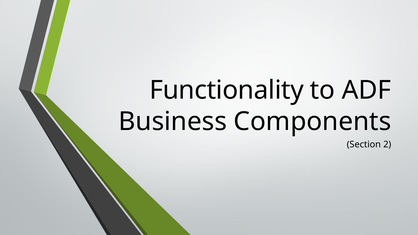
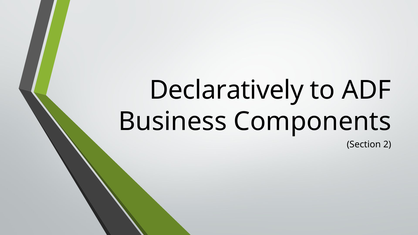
Functionality: Functionality -> Declaratively
